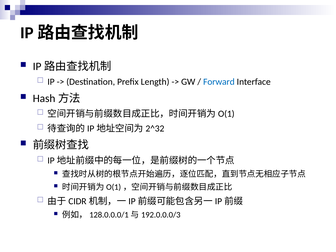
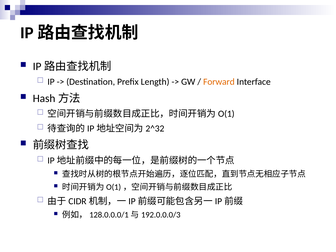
Forward colour: blue -> orange
